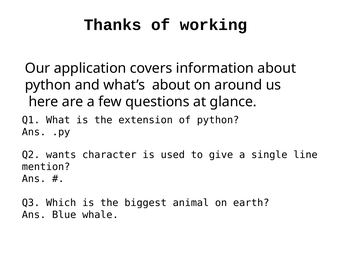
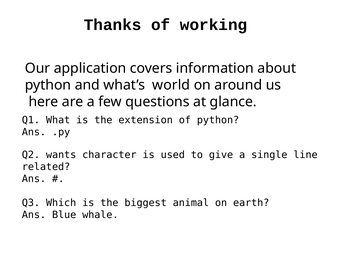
what’s about: about -> world
mention: mention -> related
